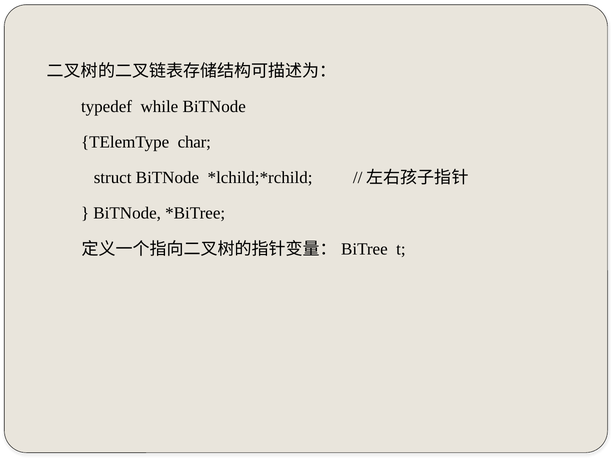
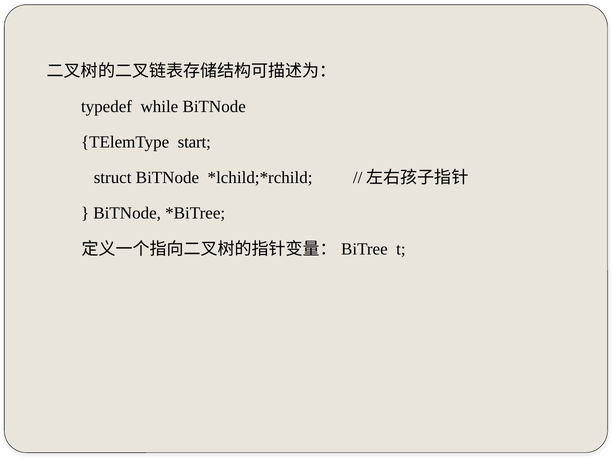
char: char -> start
